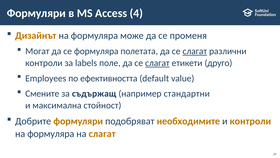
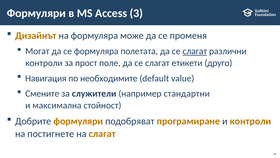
4: 4 -> 3
labels: labels -> прост
слагат at (157, 63) underline: present -> none
Employees: Employees -> Навигация
ефективността: ефективността -> необходимите
съдържащ: съдържащ -> служители
необходимите: необходимите -> програмиране
формуляра at (51, 133): формуляра -> постигнете
